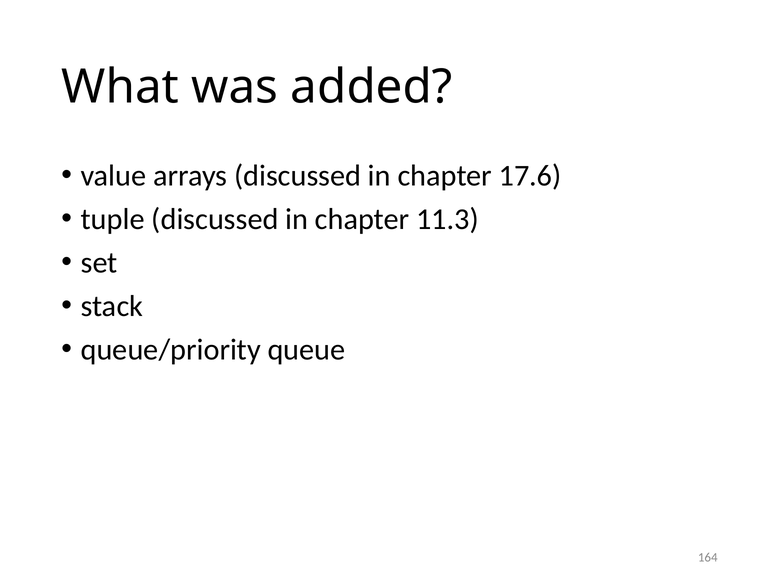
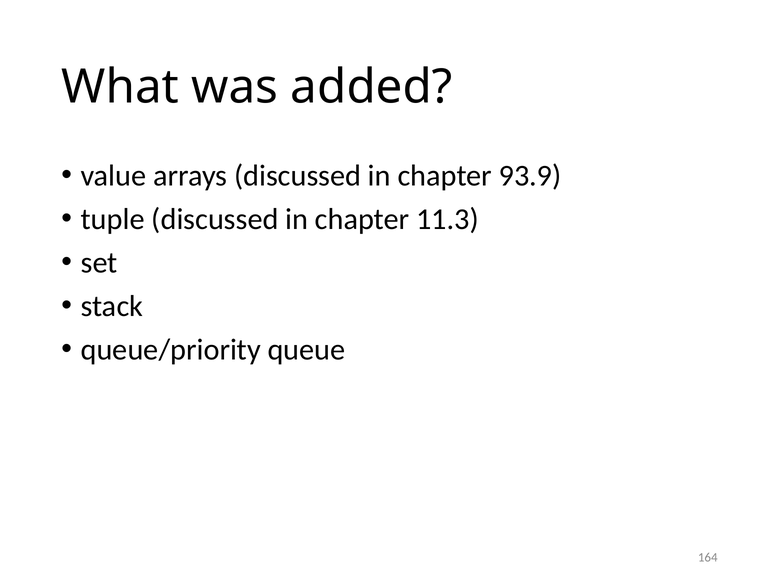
17.6: 17.6 -> 93.9
